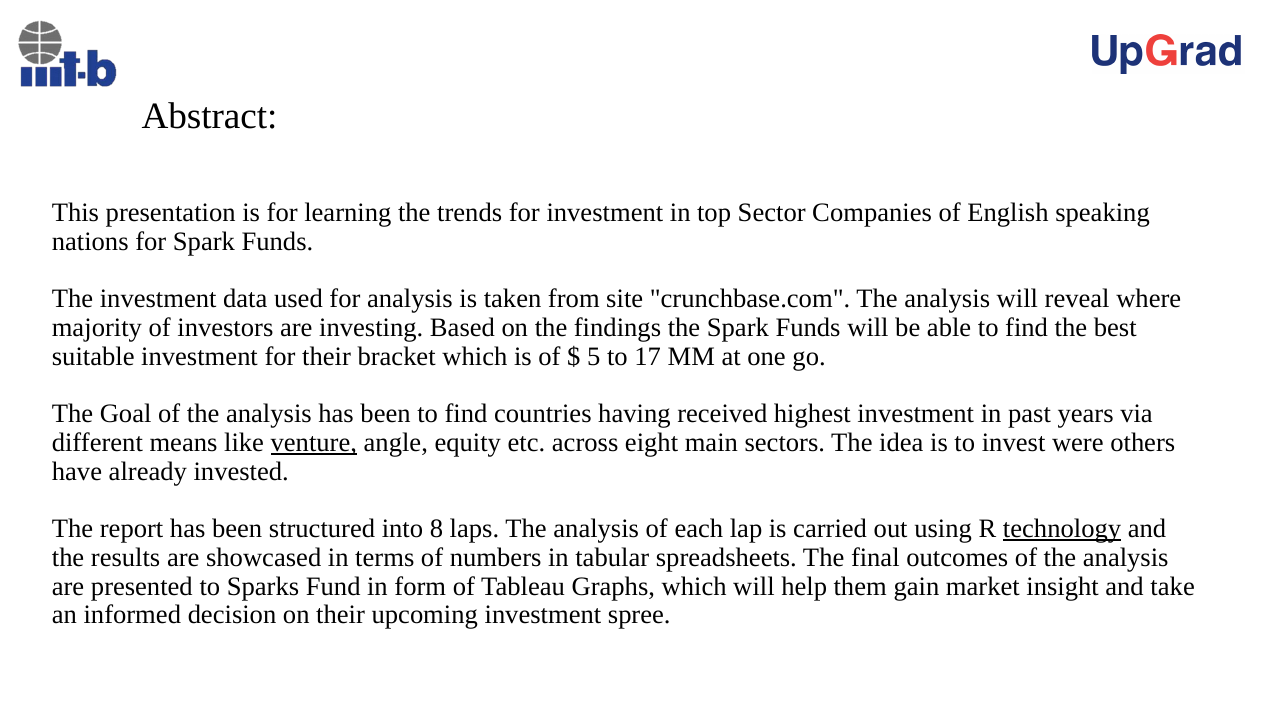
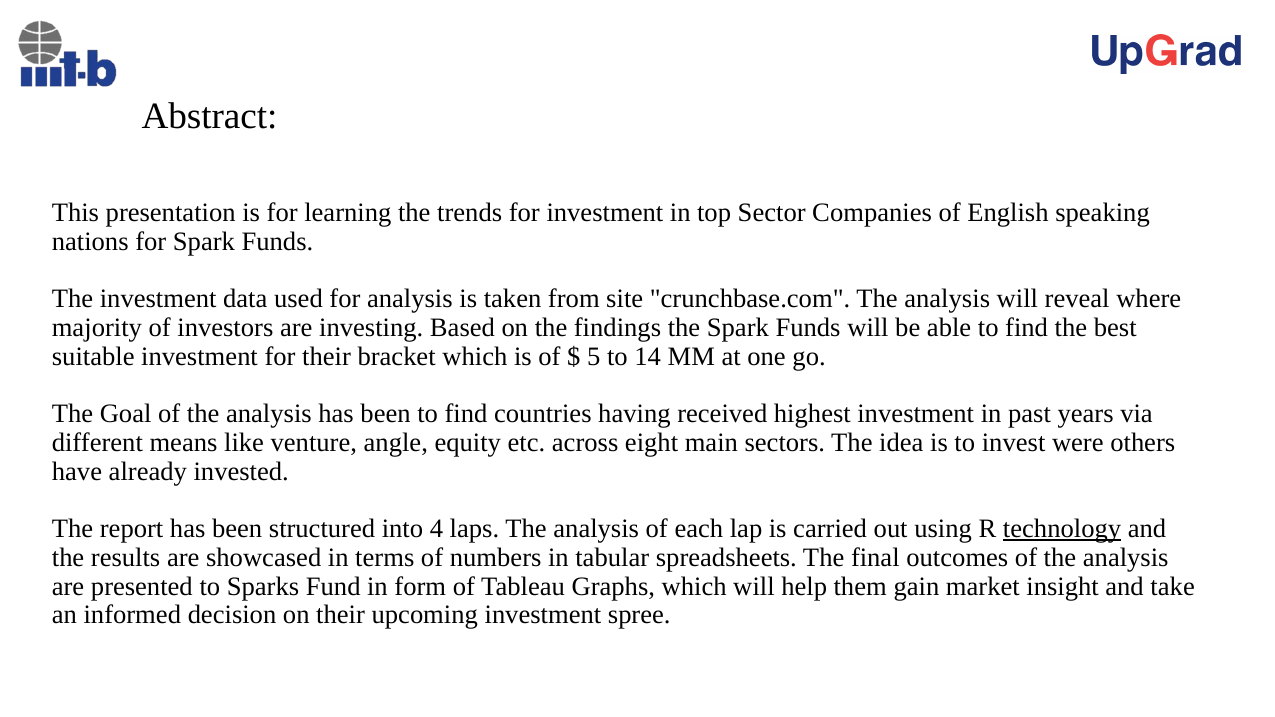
17: 17 -> 14
venture underline: present -> none
8: 8 -> 4
